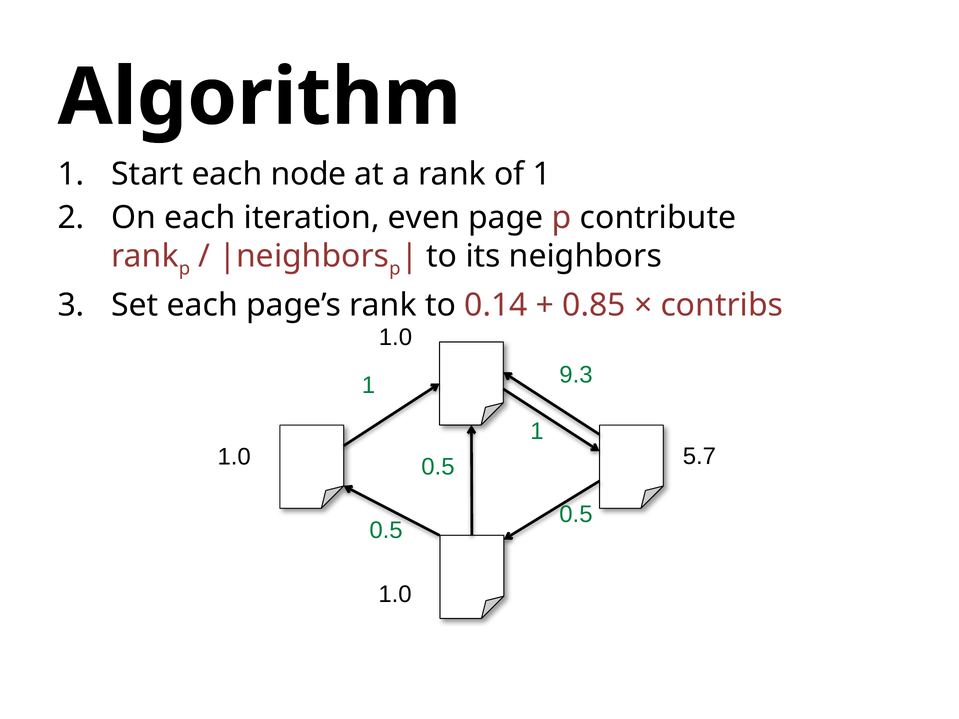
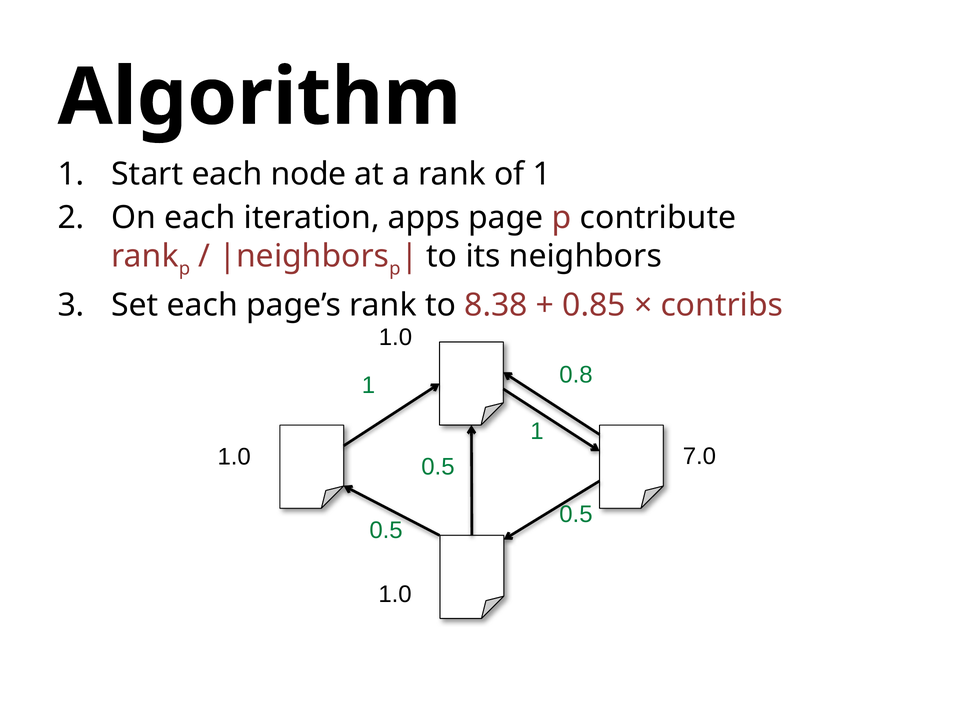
even: even -> apps
0.14: 0.14 -> 8.38
9.3: 9.3 -> 0.8
5.7: 5.7 -> 7.0
